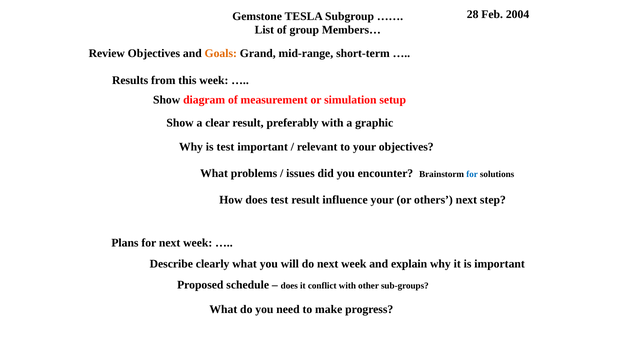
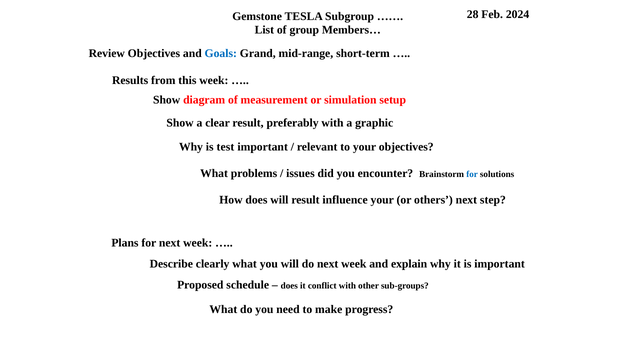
2004: 2004 -> 2024
Goals colour: orange -> blue
does test: test -> will
